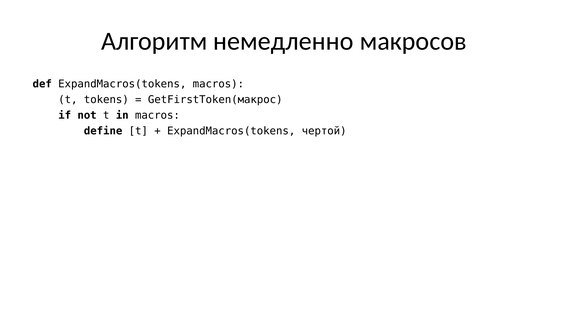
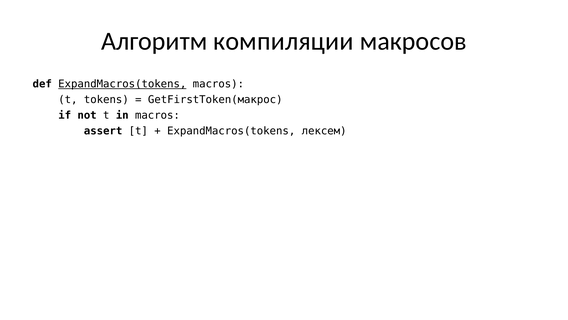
немедленно: немедленно -> компиляции
ExpandMacros(tokens at (122, 84) underline: none -> present
define at (103, 131): define -> assert
чертой: чертой -> лексем
